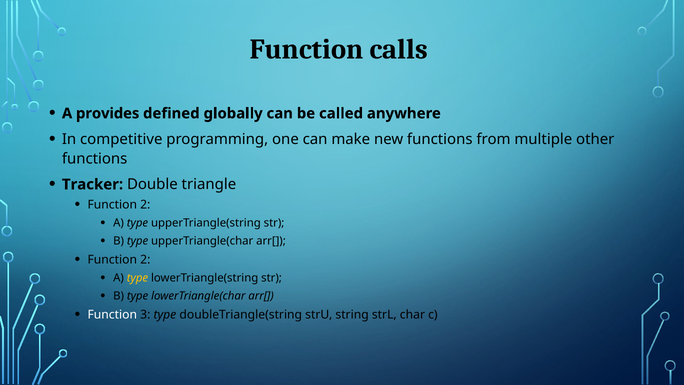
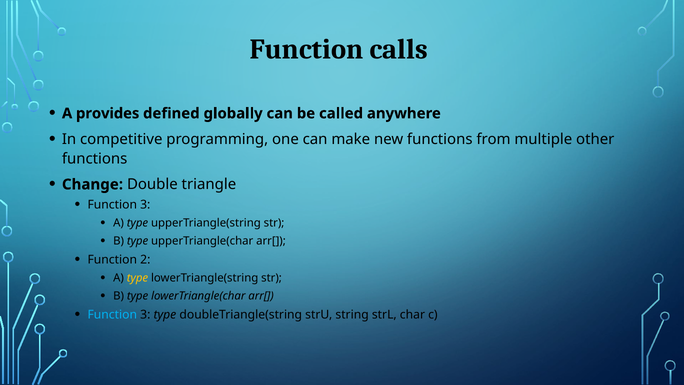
Tracker: Tracker -> Change
2 at (145, 205): 2 -> 3
Function at (112, 314) colour: white -> light blue
